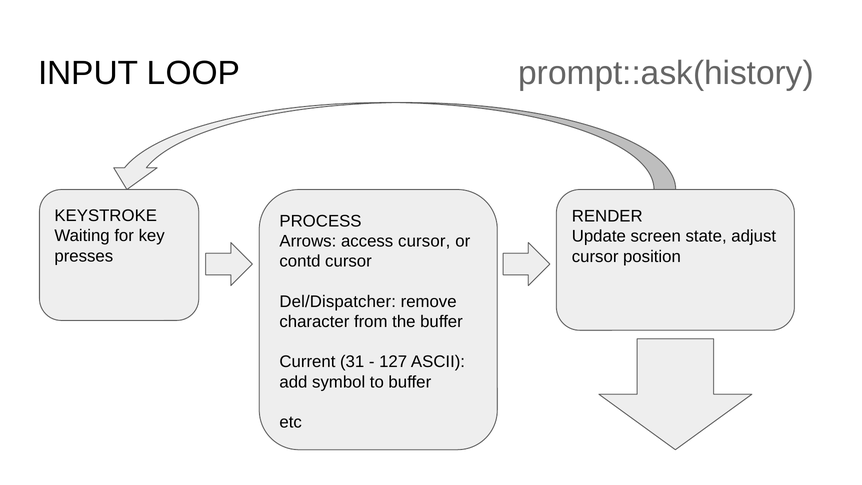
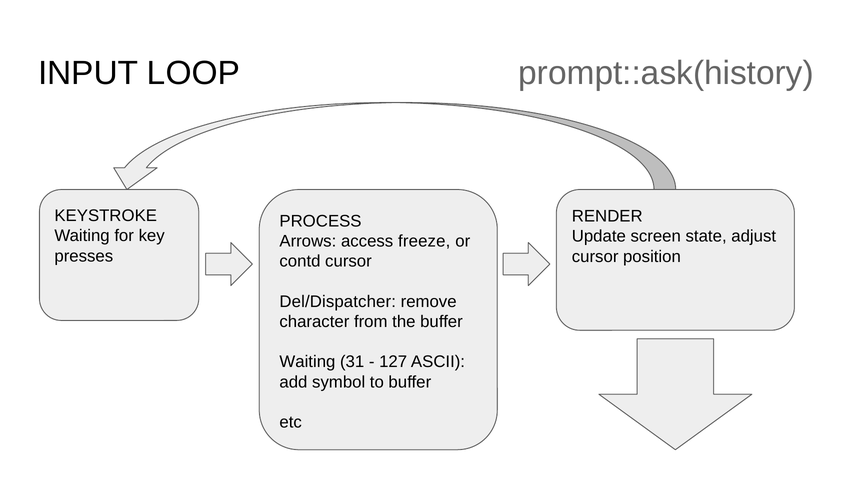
access cursor: cursor -> freeze
Current at (307, 362): Current -> Waiting
